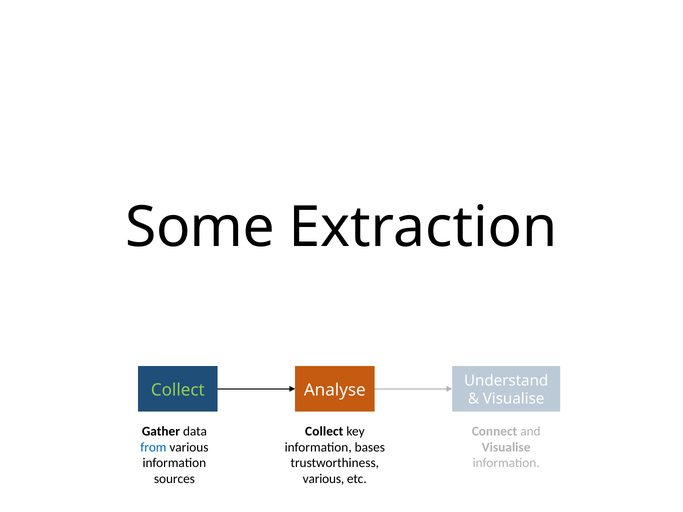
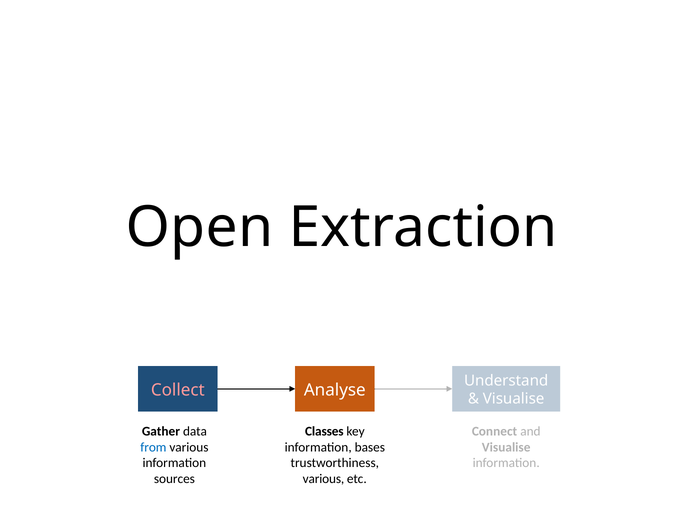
Some: Some -> Open
Collect at (178, 390) colour: light green -> pink
Collect at (324, 431): Collect -> Classes
